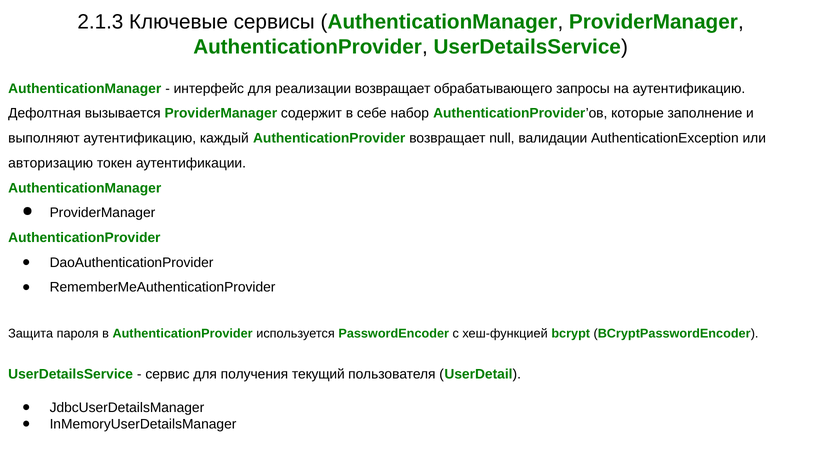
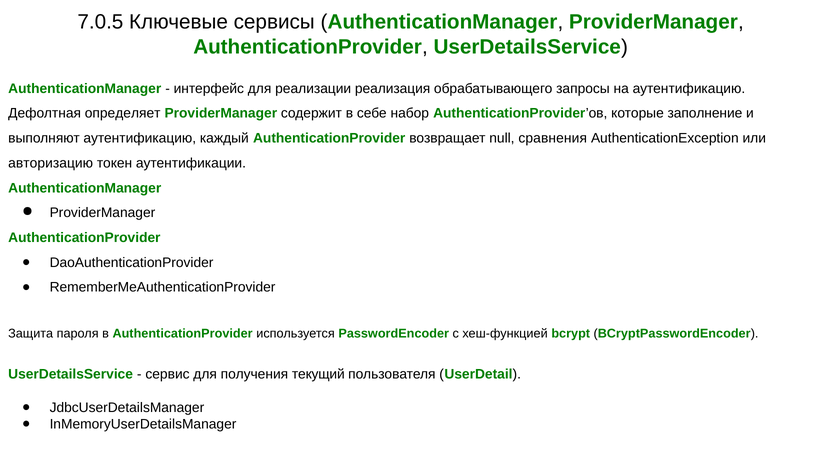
2.1.3: 2.1.3 -> 7.0.5
реализации возвращает: возвращает -> реализация
вызывается: вызывается -> определяет
валидации: валидации -> сравнения
